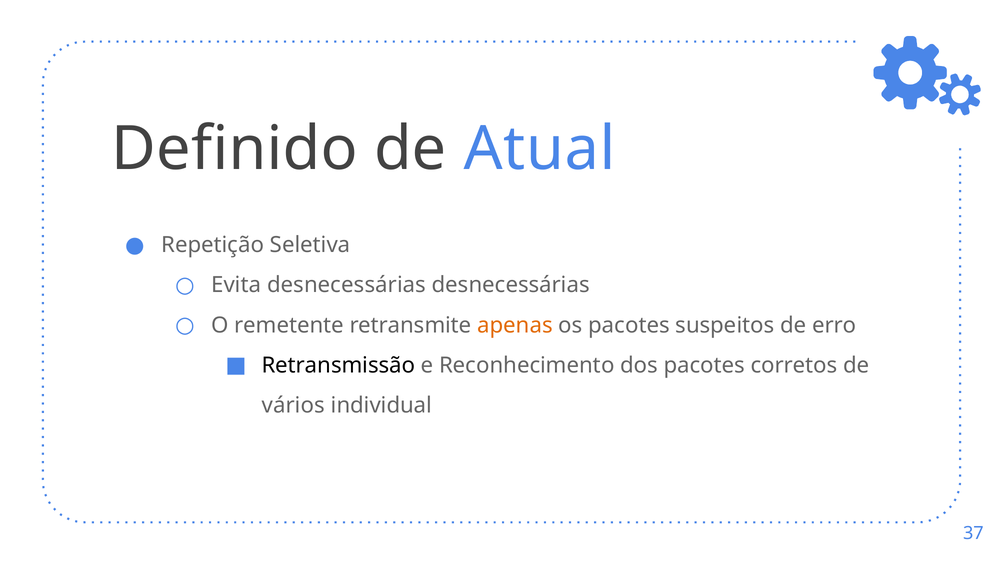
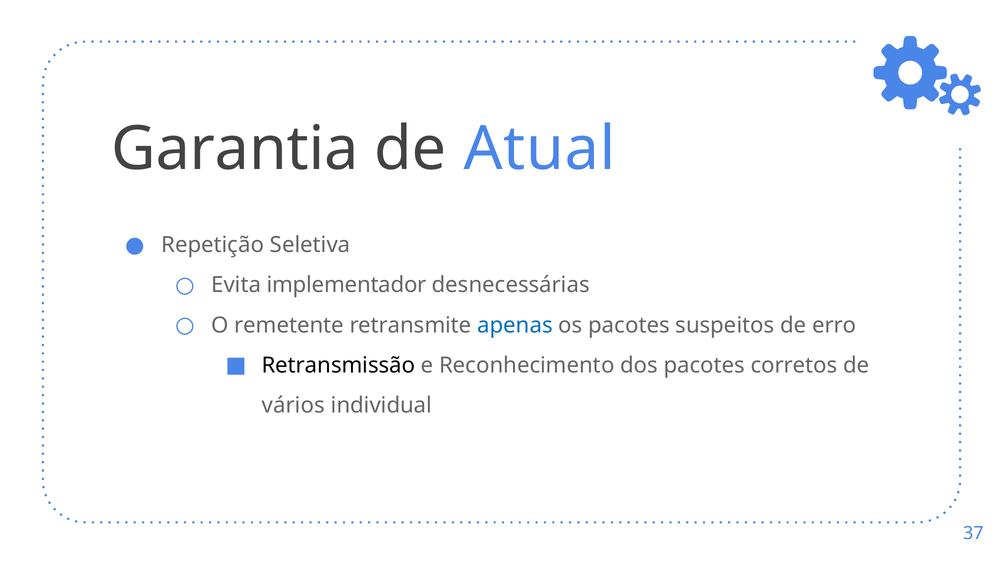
Definido: Definido -> Garantia
Evita desnecessárias: desnecessárias -> implementador
apenas colour: orange -> blue
